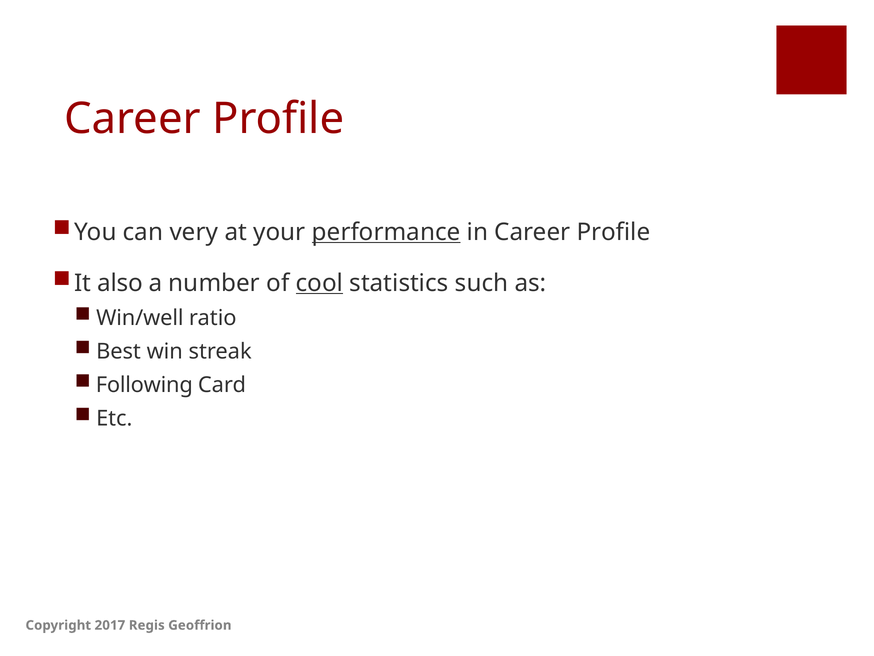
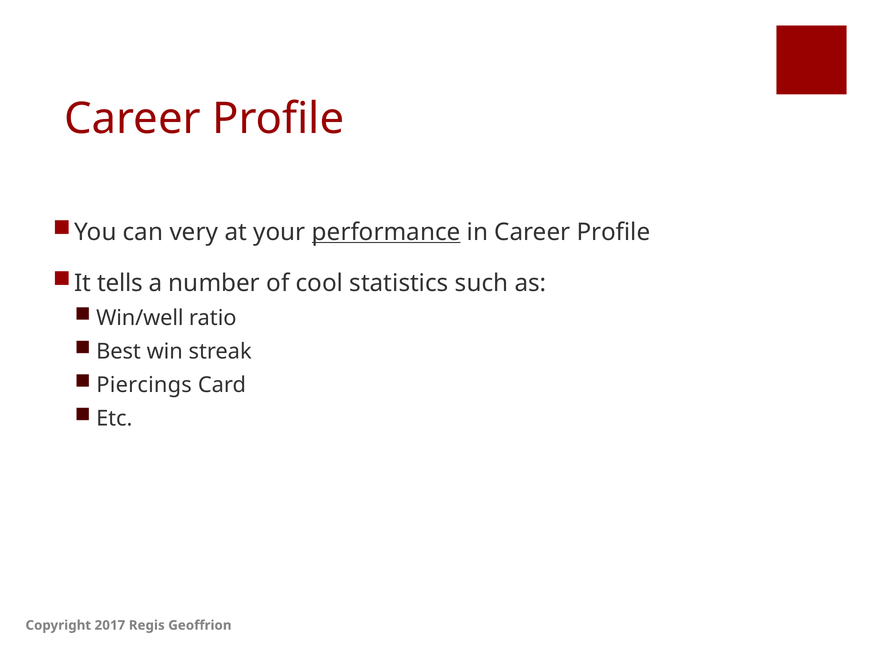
also: also -> tells
cool underline: present -> none
Following: Following -> Piercings
